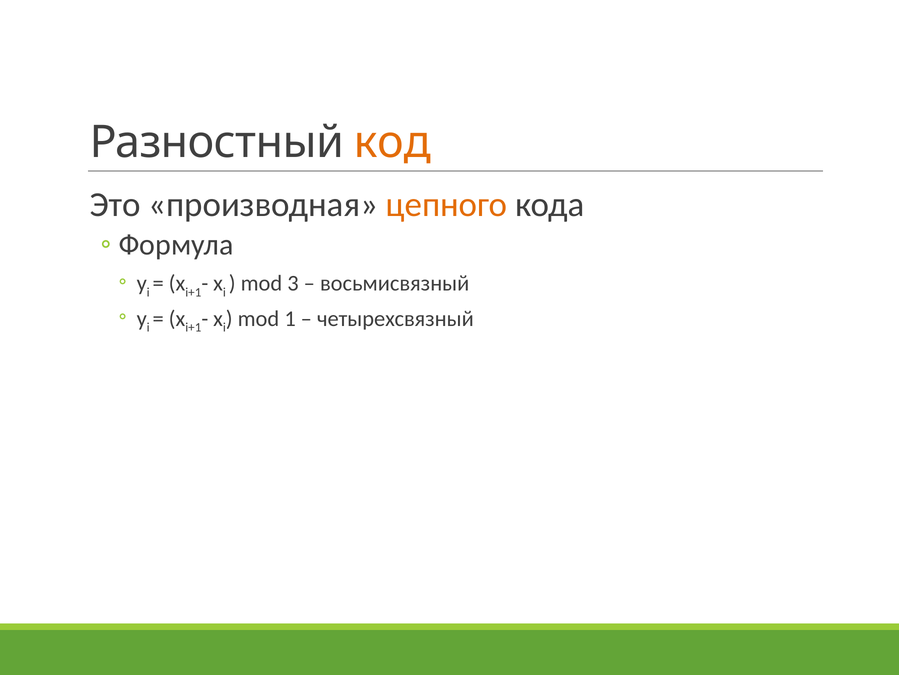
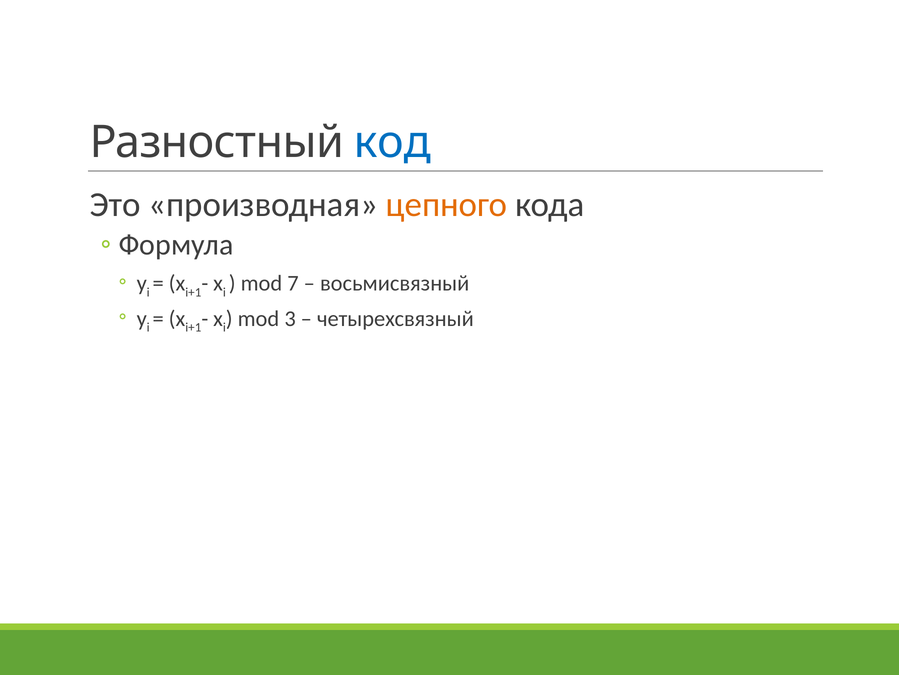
код colour: orange -> blue
3: 3 -> 7
1: 1 -> 3
